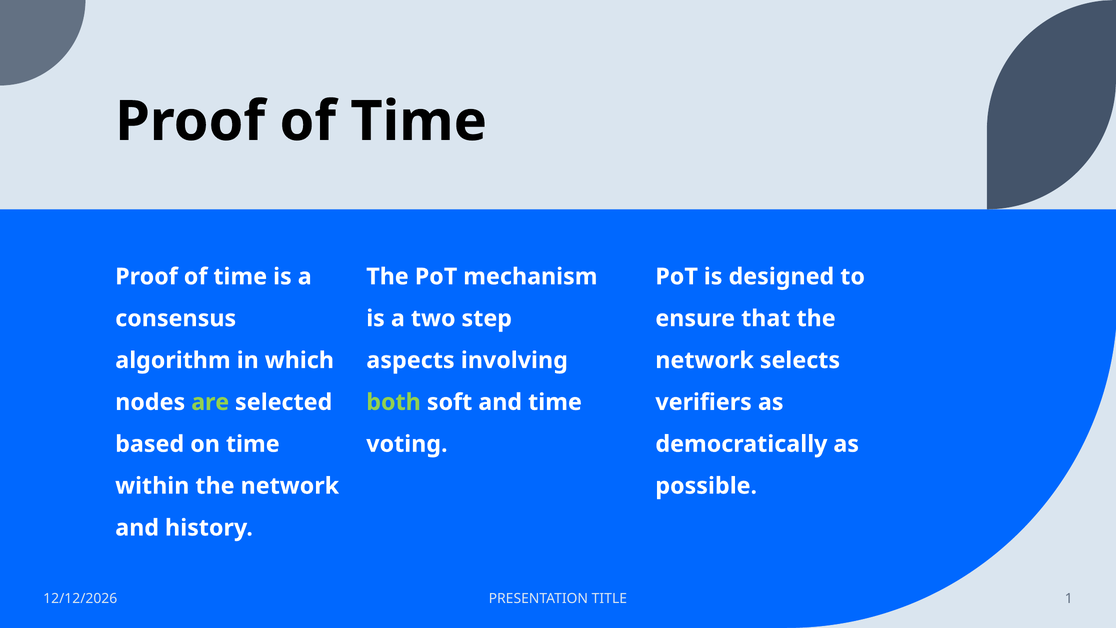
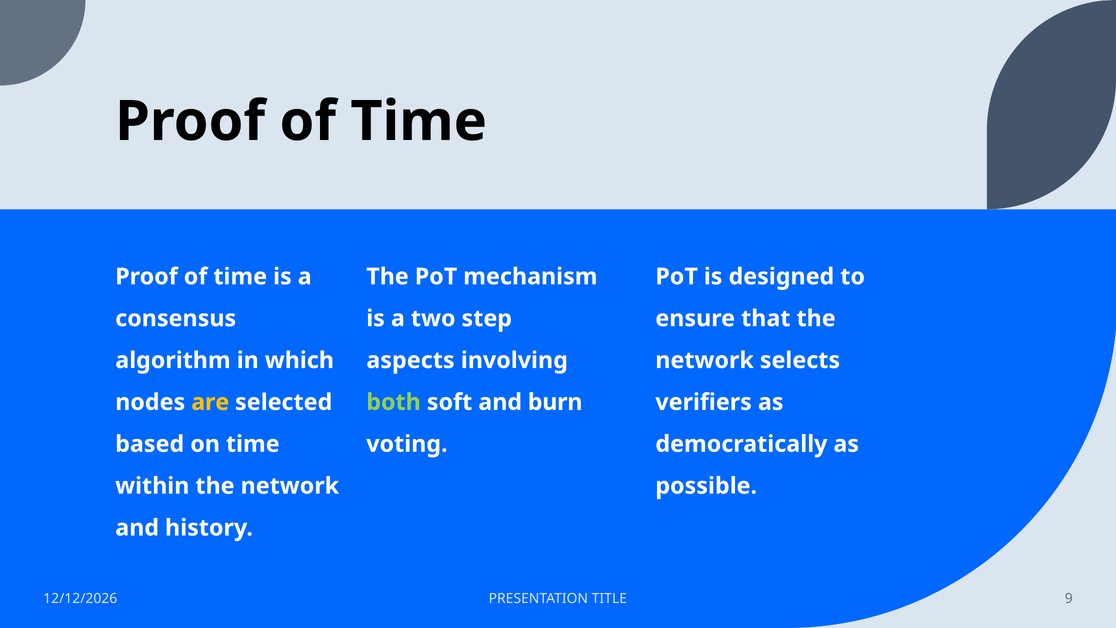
and time: time -> burn
are colour: light green -> yellow
1: 1 -> 9
